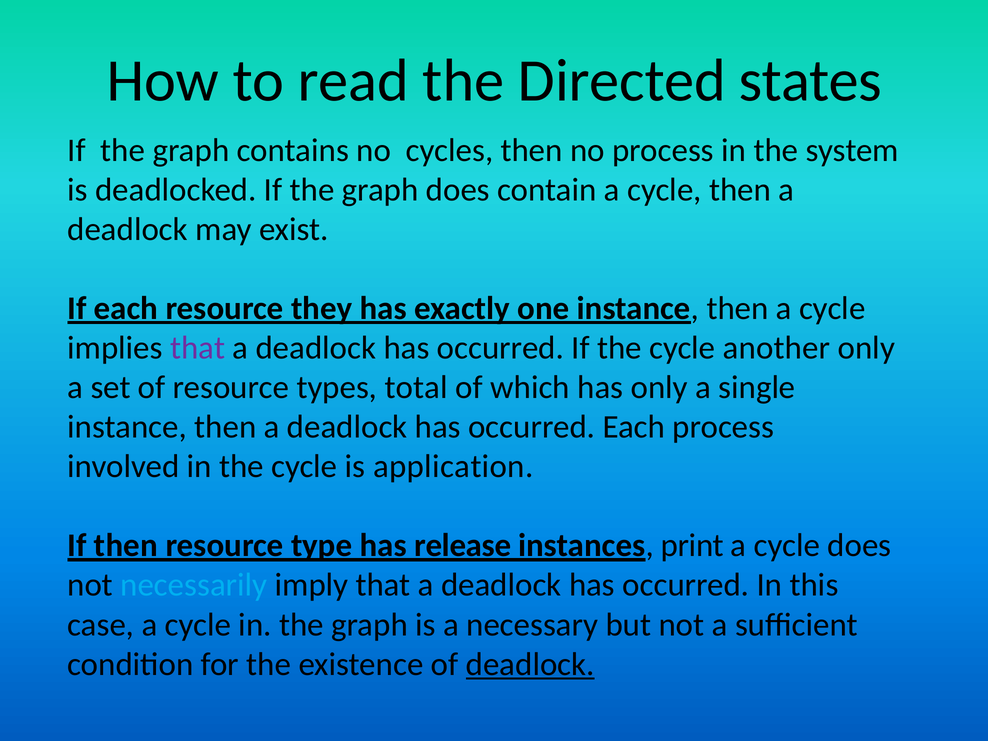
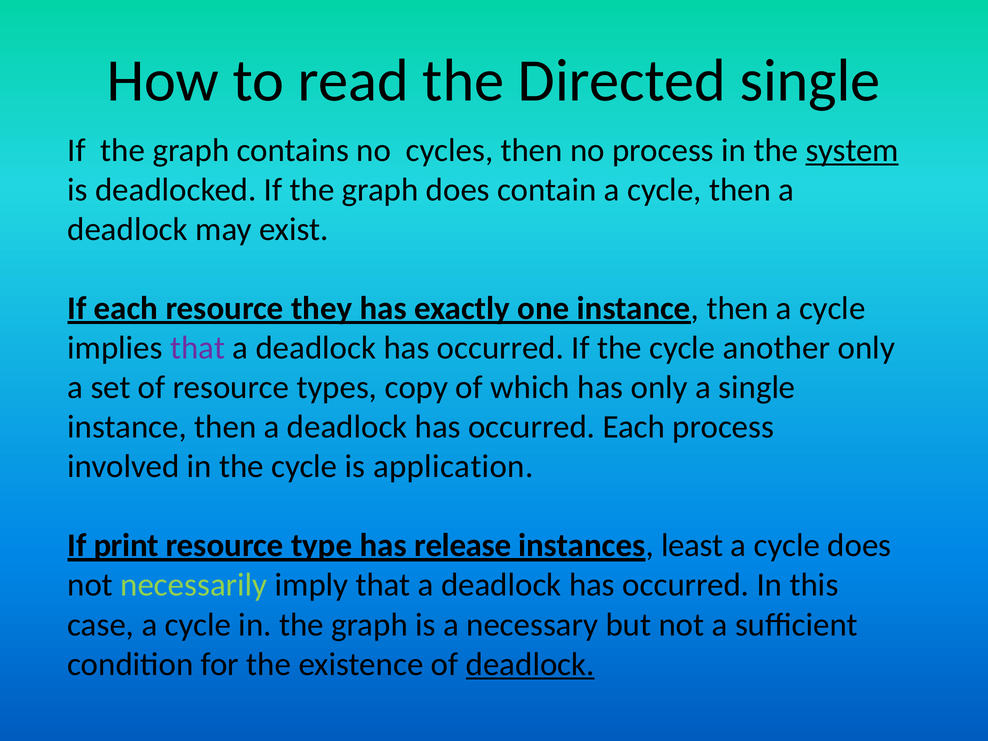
Directed states: states -> single
system underline: none -> present
total: total -> copy
If then: then -> print
print: print -> least
necessarily colour: light blue -> light green
